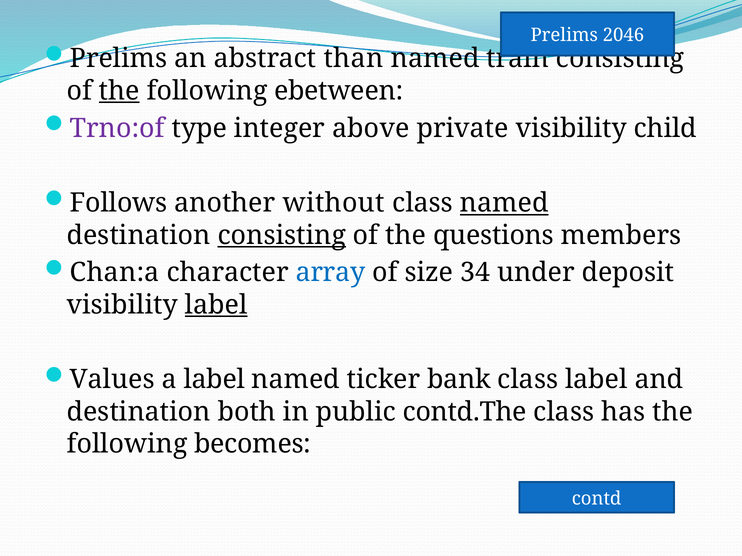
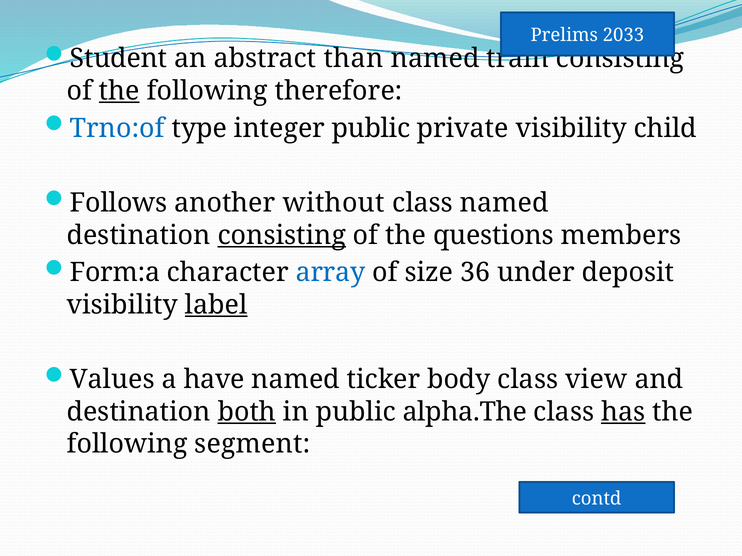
2046: 2046 -> 2033
Prelims at (119, 59): Prelims -> Student
ebetween: ebetween -> therefore
Trno:of colour: purple -> blue
integer above: above -> public
named at (504, 203) underline: present -> none
Chan:a: Chan:a -> Form:a
34: 34 -> 36
a label: label -> have
bank: bank -> body
class label: label -> view
both underline: none -> present
contd.The: contd.The -> alpha.The
has underline: none -> present
becomes: becomes -> segment
